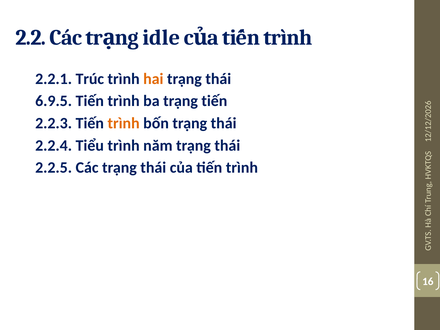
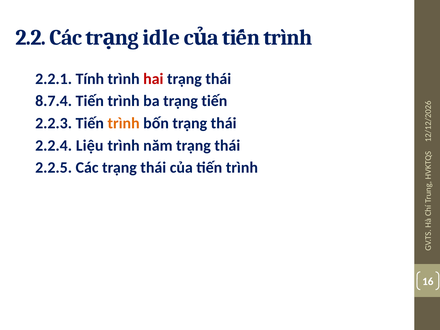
Trúc: Trúc -> Tính
hai colour: orange -> red
6.9.5: 6.9.5 -> 8.7.4
Tiểu: Tiểu -> Liệu
